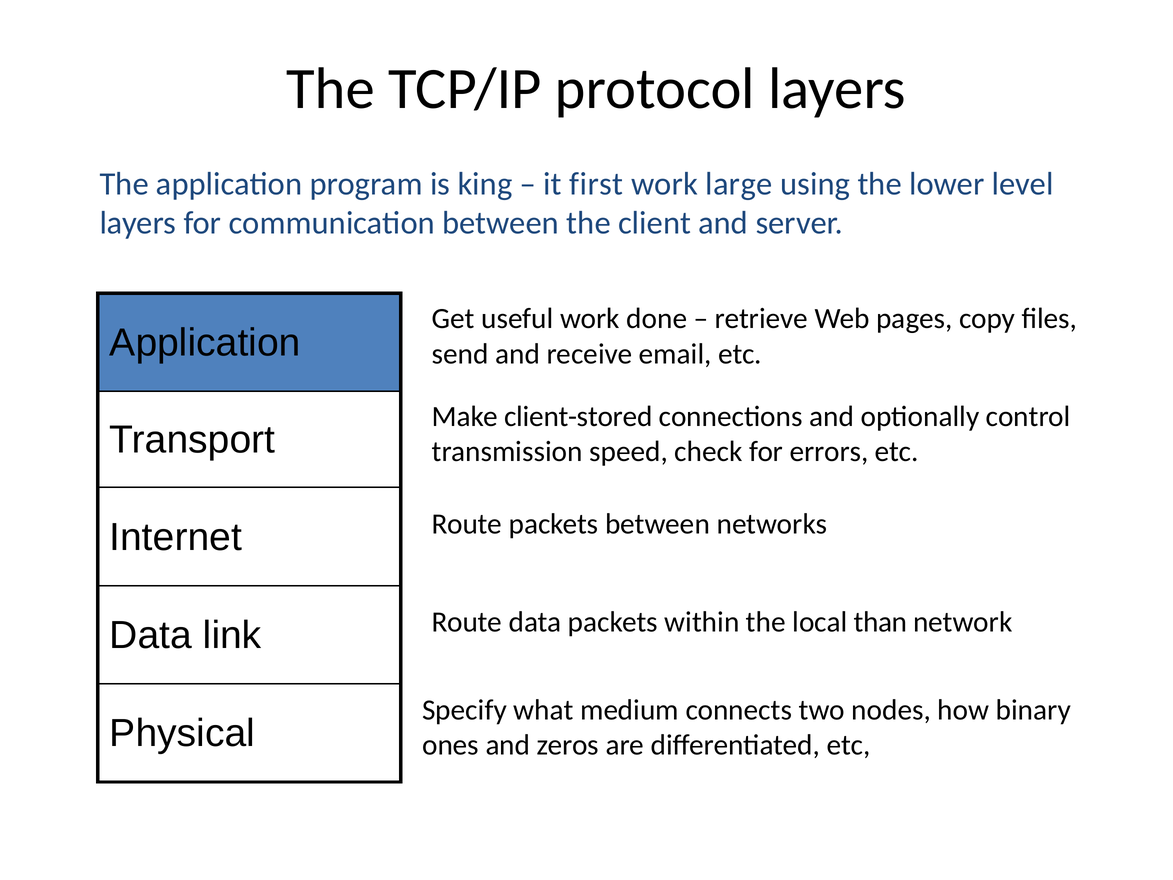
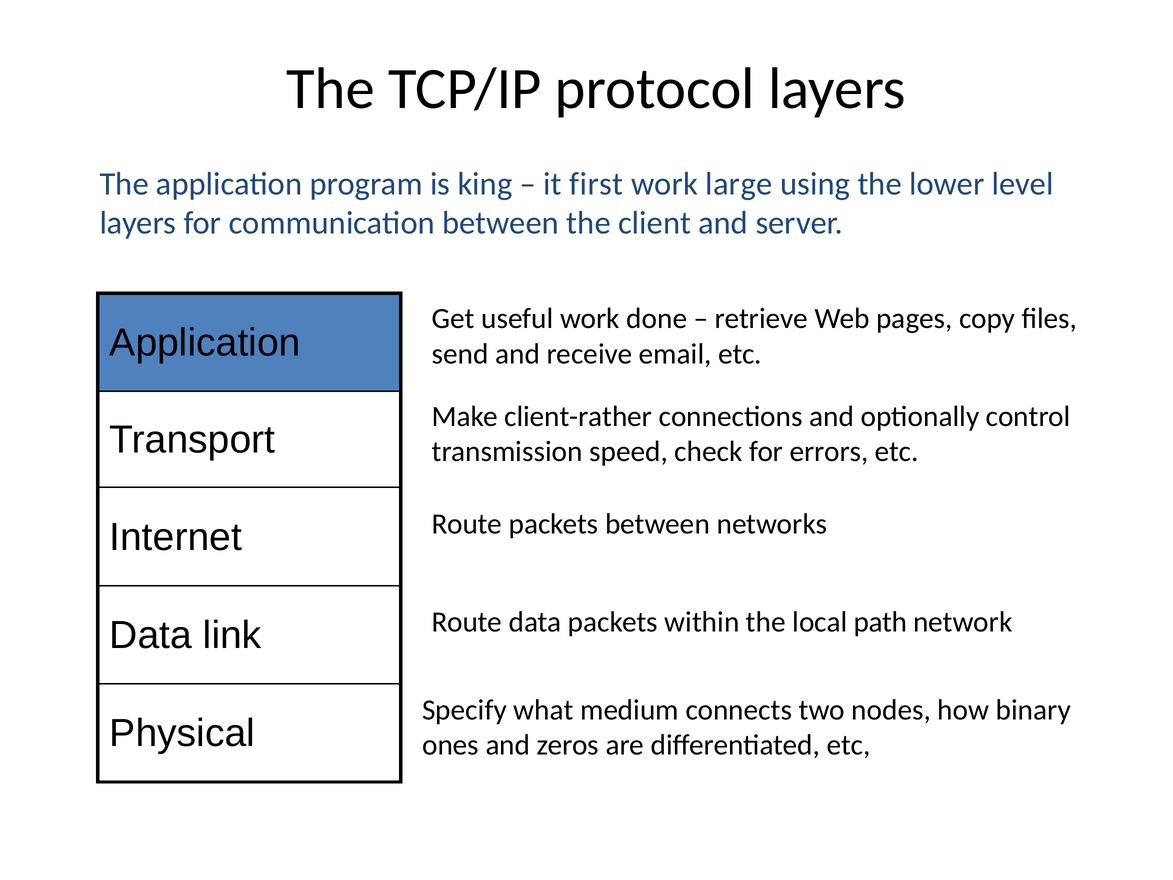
client-stored: client-stored -> client-rather
than: than -> path
